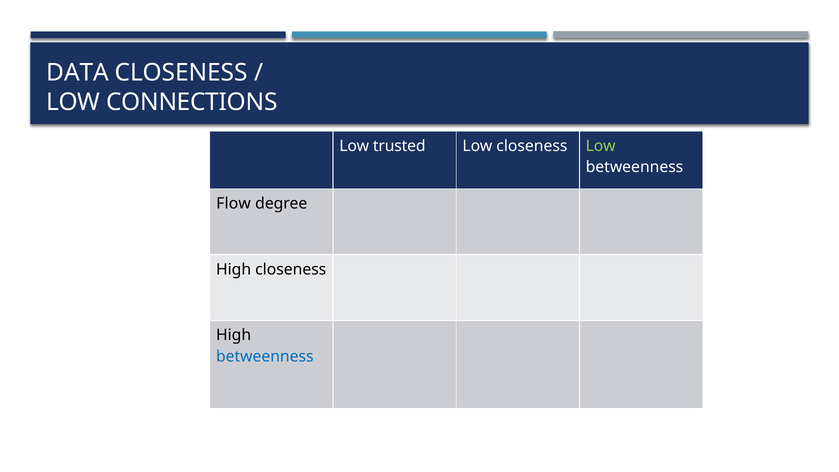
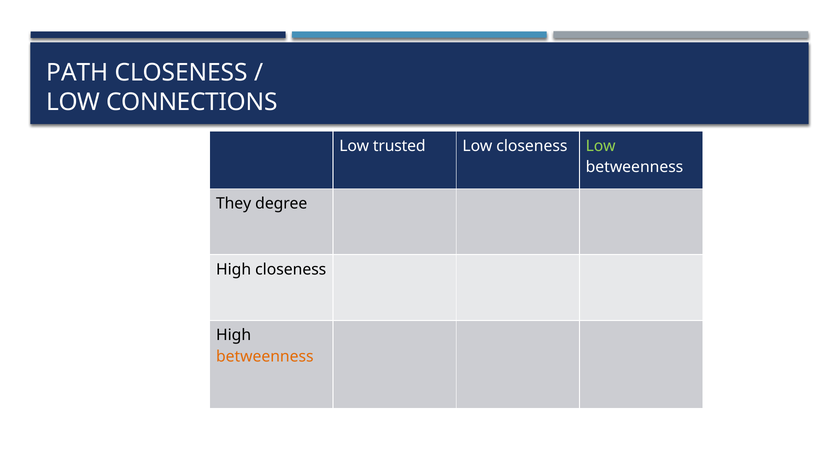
DATA: DATA -> PATH
Flow: Flow -> They
betweenness at (265, 356) colour: blue -> orange
